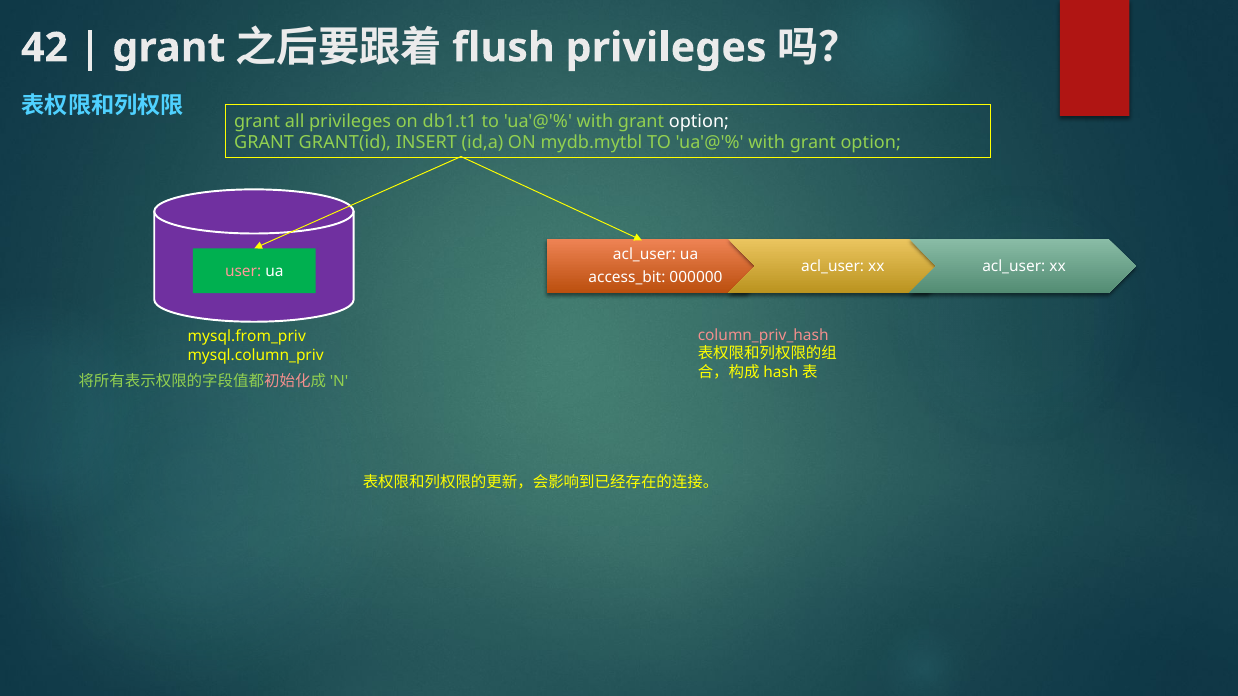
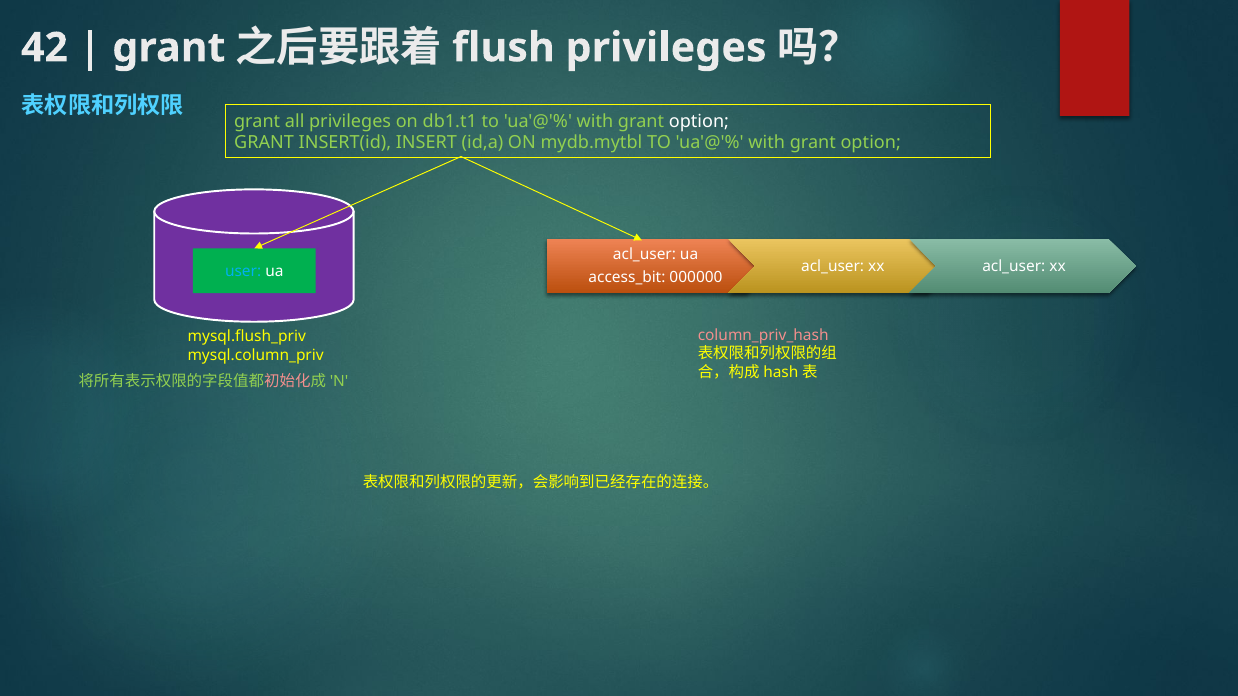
GRANT(id: GRANT(id -> INSERT(id
user colour: pink -> light blue
mysql.from_priv: mysql.from_priv -> mysql.flush_priv
